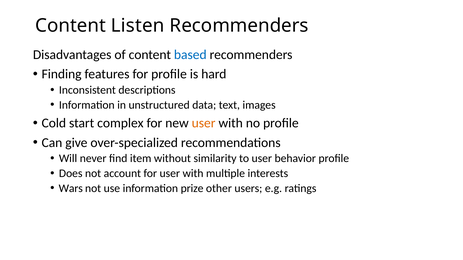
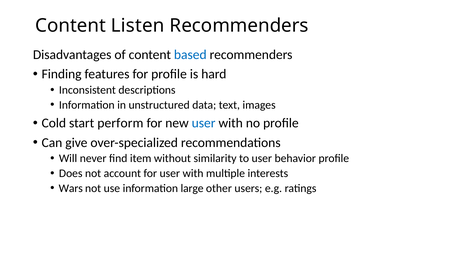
complex: complex -> perform
user at (204, 123) colour: orange -> blue
prize: prize -> large
